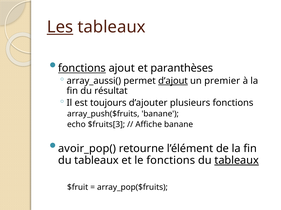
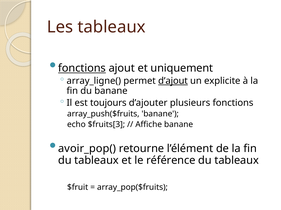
Les underline: present -> none
paranthèses: paranthèses -> uniquement
array_aussi(: array_aussi( -> array_ligne(
premier: premier -> explicite
du résultat: résultat -> banane
le fonctions: fonctions -> référence
tableaux at (237, 161) underline: present -> none
